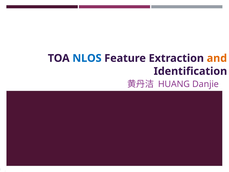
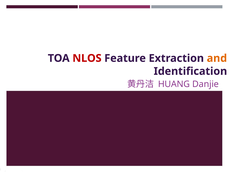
NLOS colour: blue -> red
